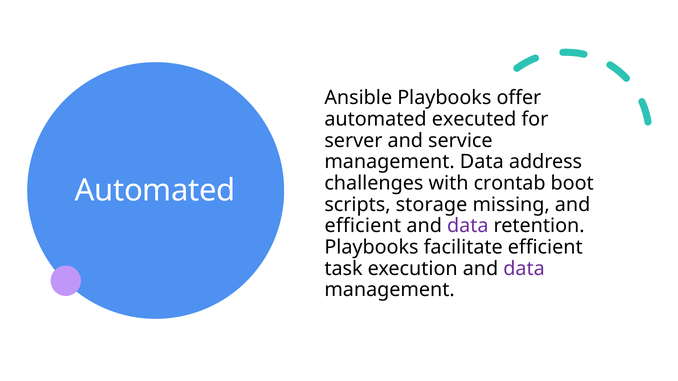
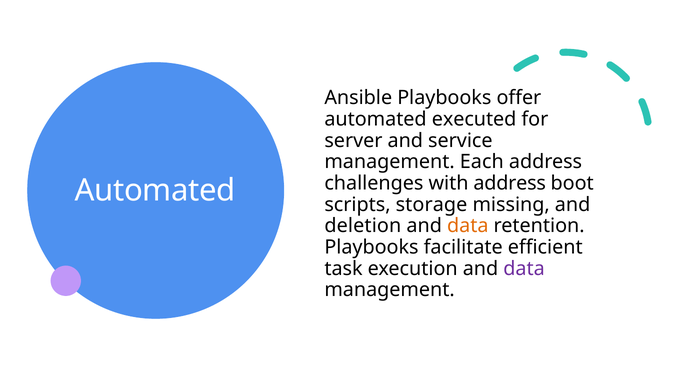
management Data: Data -> Each
with crontab: crontab -> address
efficient at (363, 226): efficient -> deletion
data at (468, 226) colour: purple -> orange
